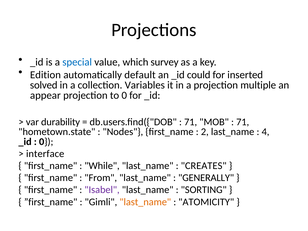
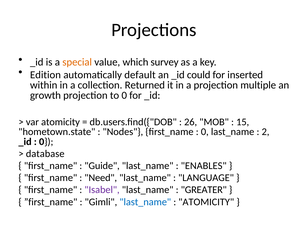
special colour: blue -> orange
solved: solved -> within
Variables: Variables -> Returned
appear: appear -> growth
var durability: durability -> atomicity
71 at (191, 122): 71 -> 26
71 at (243, 122): 71 -> 15
2 at (205, 132): 2 -> 0
4: 4 -> 2
interface: interface -> database
While: While -> Guide
CREATES: CREATES -> ENABLES
From: From -> Need
GENERALLY: GENERALLY -> LANGUAGE
SORTING: SORTING -> GREATER
last_name at (145, 202) colour: orange -> blue
